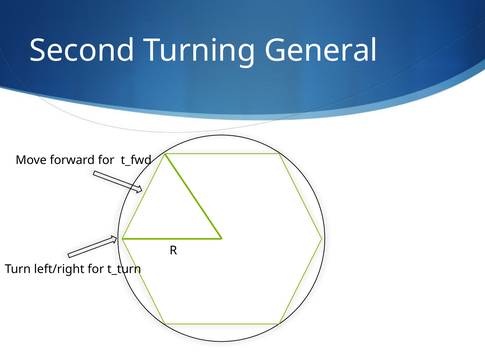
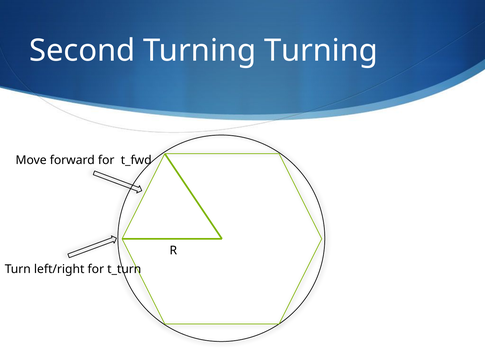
Turning General: General -> Turning
